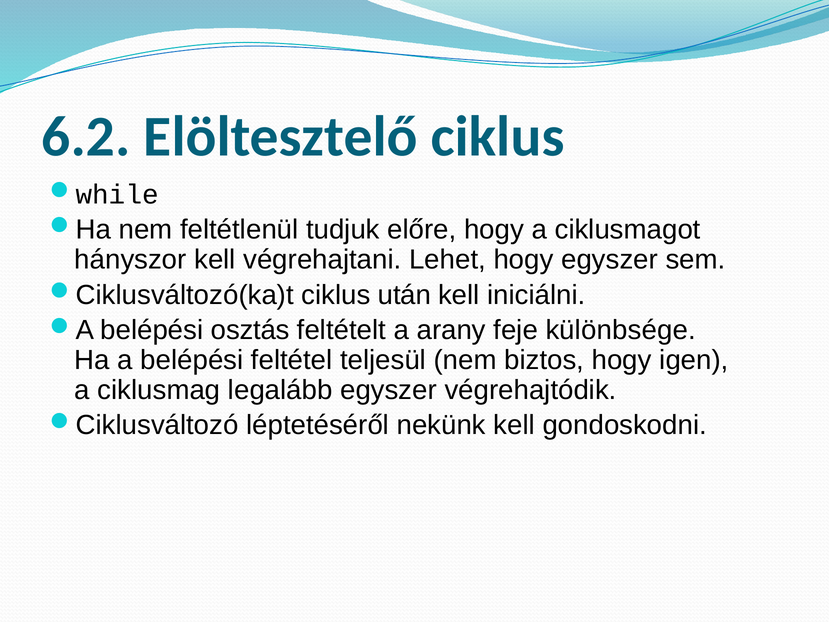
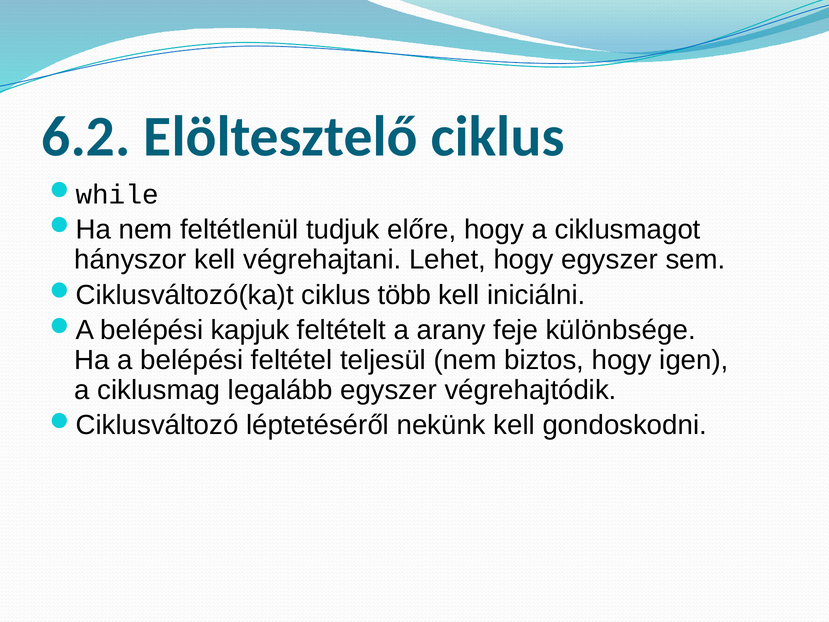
után: után -> több
osztás: osztás -> kapjuk
